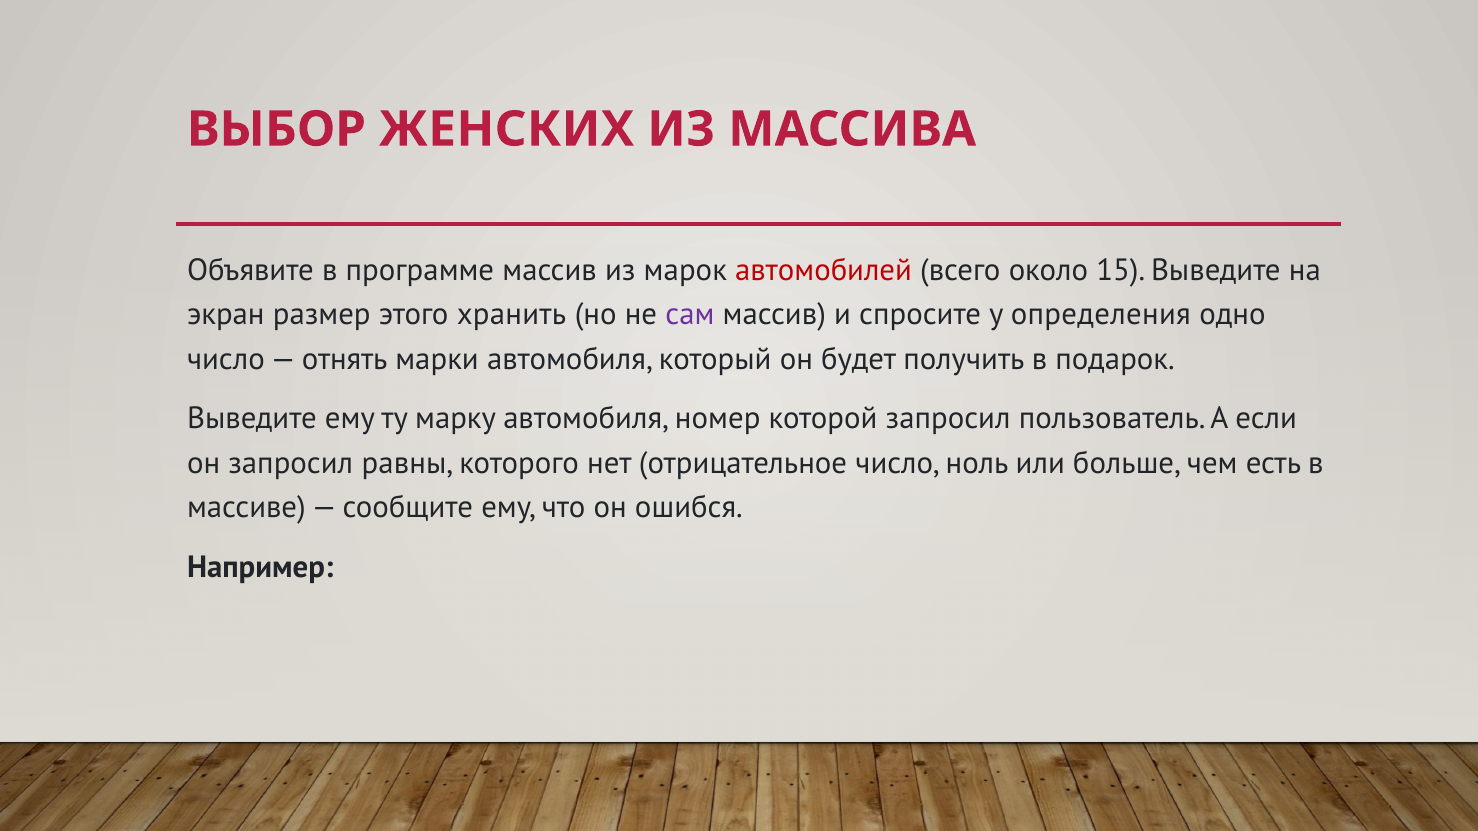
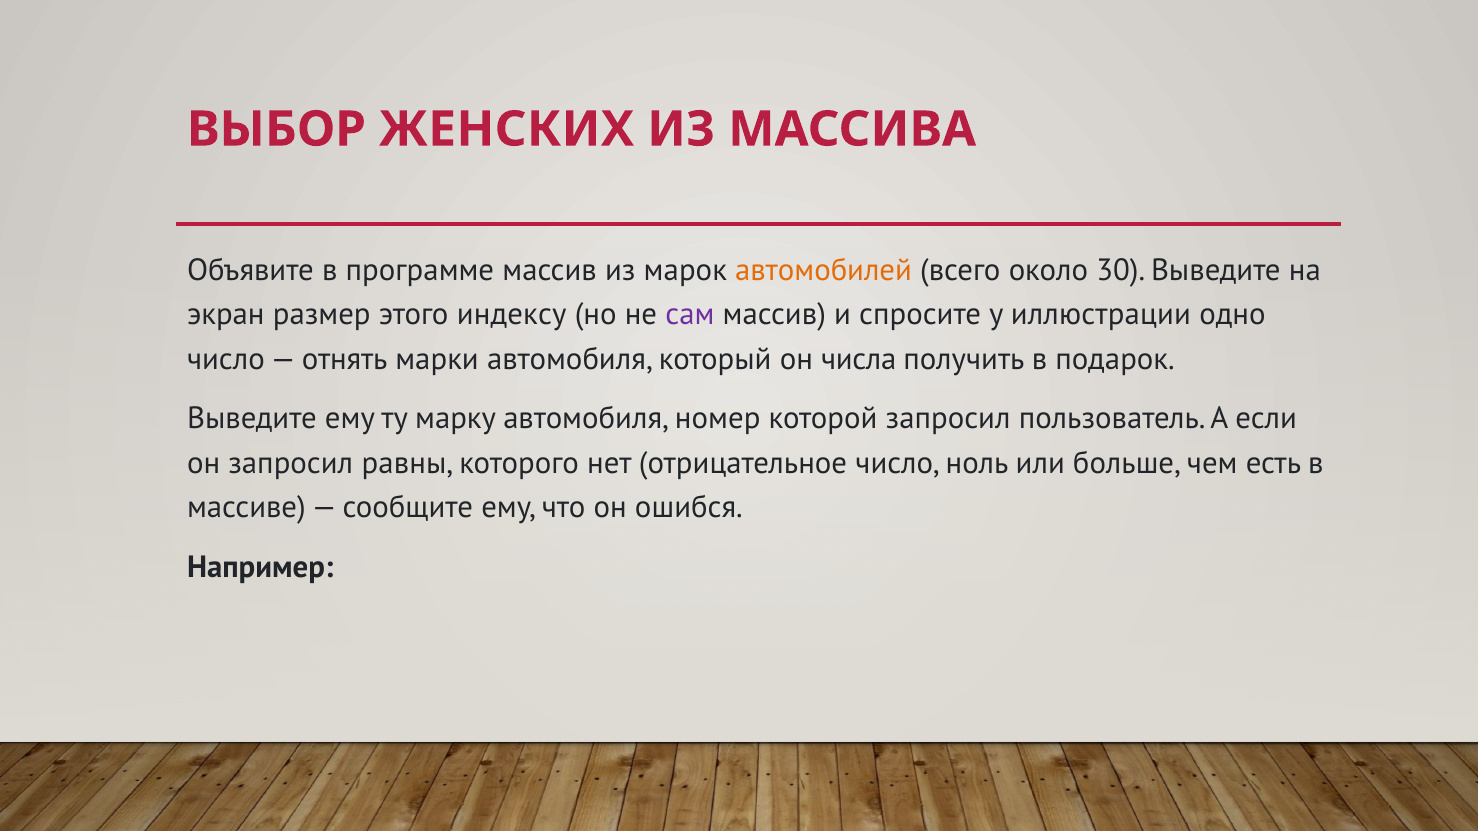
автомобилей colour: red -> orange
15: 15 -> 30
хранить: хранить -> индексу
определения: определения -> иллюстрации
будет: будет -> числа
